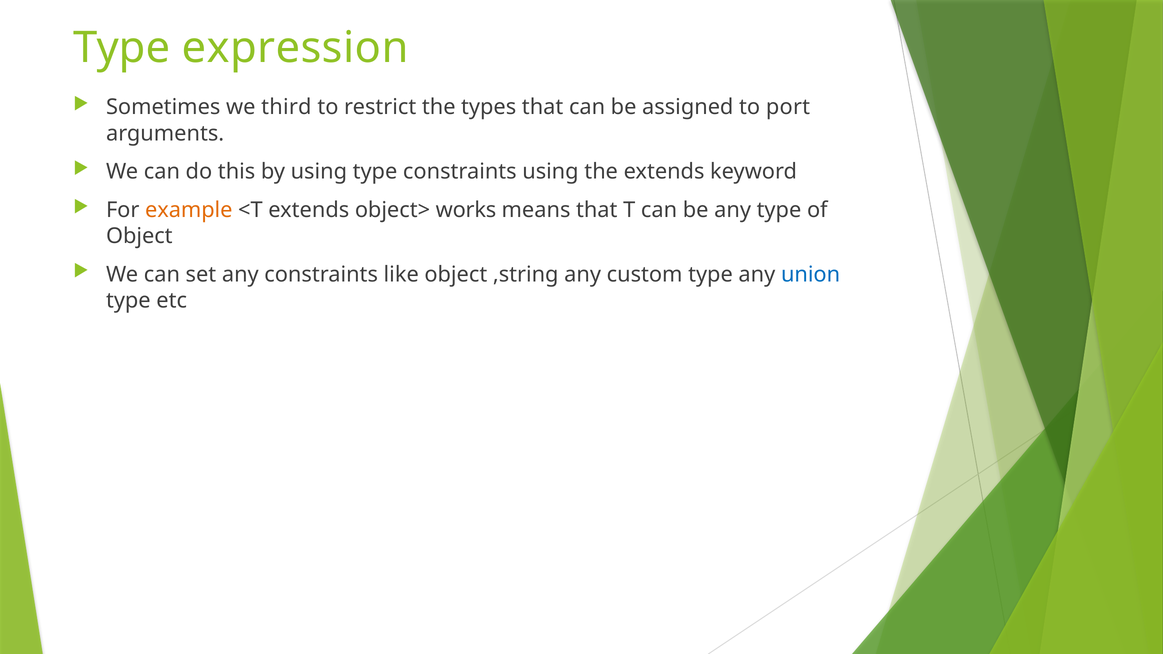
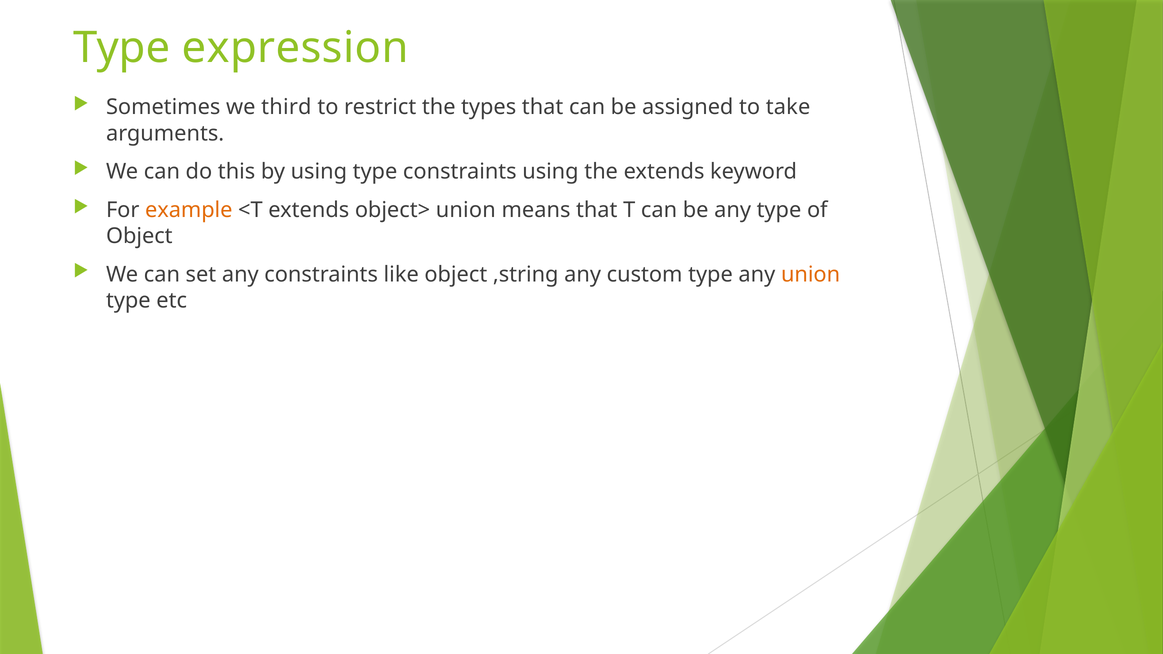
port: port -> take
object> works: works -> union
union at (811, 274) colour: blue -> orange
